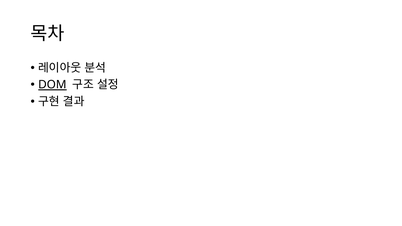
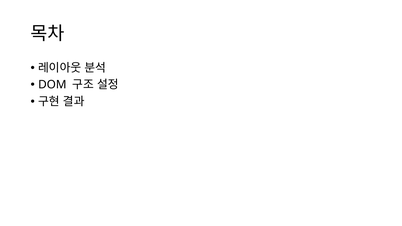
DOM underline: present -> none
